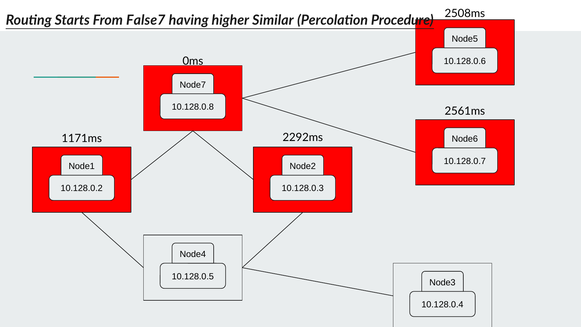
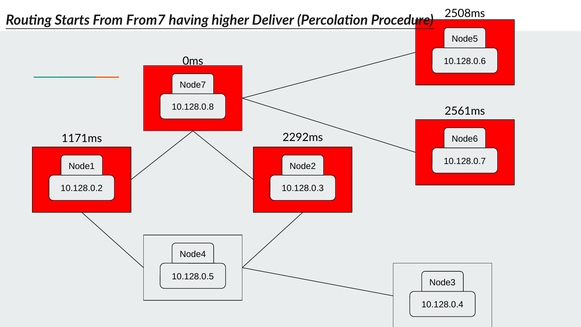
False7: False7 -> From7
Similar: Similar -> Deliver
